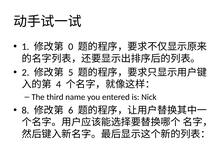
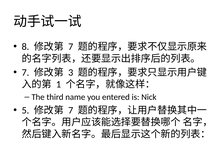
1: 1 -> 8
0 at (71, 47): 0 -> 7
2 at (26, 73): 2 -> 7
5: 5 -> 3
4: 4 -> 1
8: 8 -> 5
6 at (71, 110): 6 -> 7
